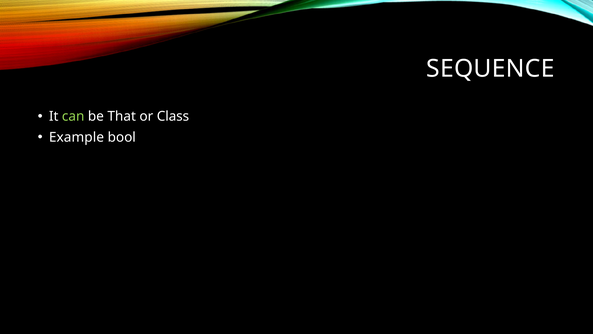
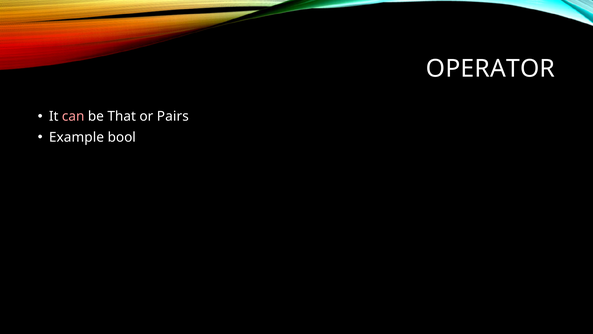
SEQUENCE: SEQUENCE -> OPERATOR
can colour: light green -> pink
Class: Class -> Pairs
